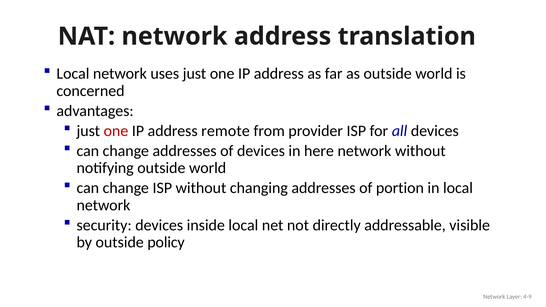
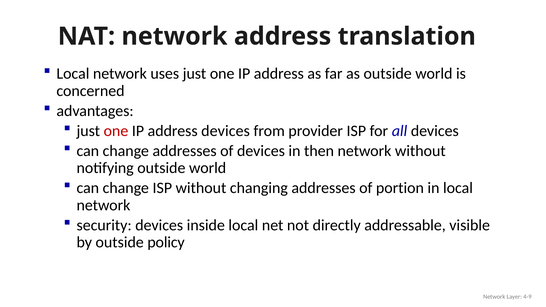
address remote: remote -> devices
here: here -> then
